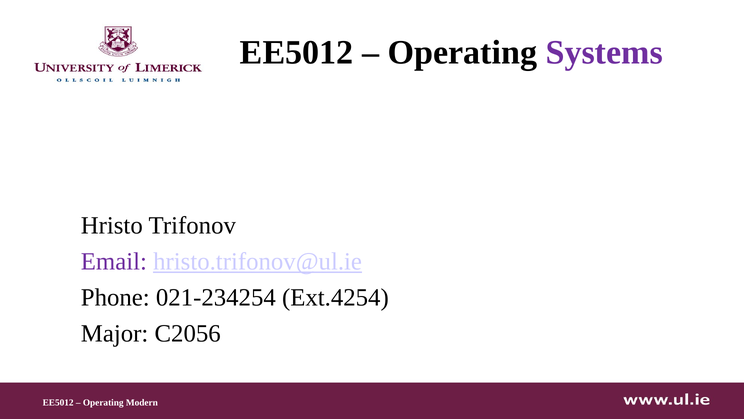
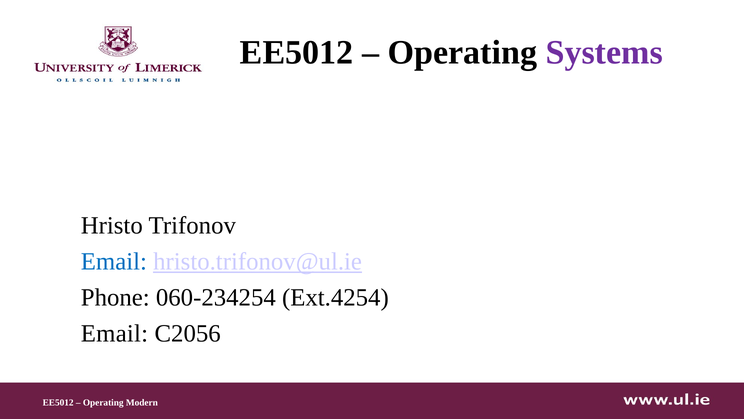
Email at (114, 261) colour: purple -> blue
021-234254: 021-234254 -> 060-234254
Major at (115, 333): Major -> Email
